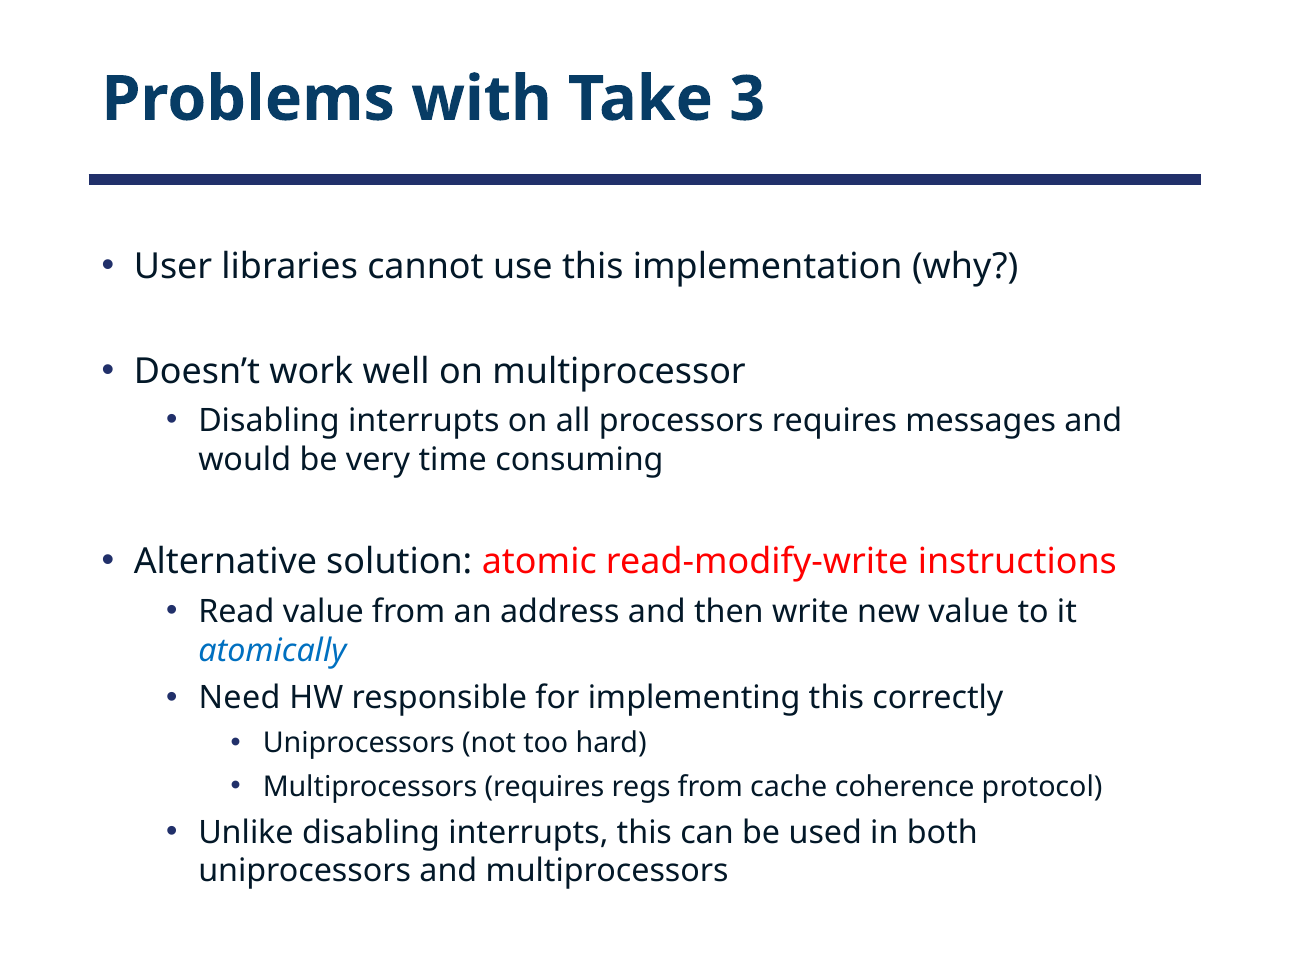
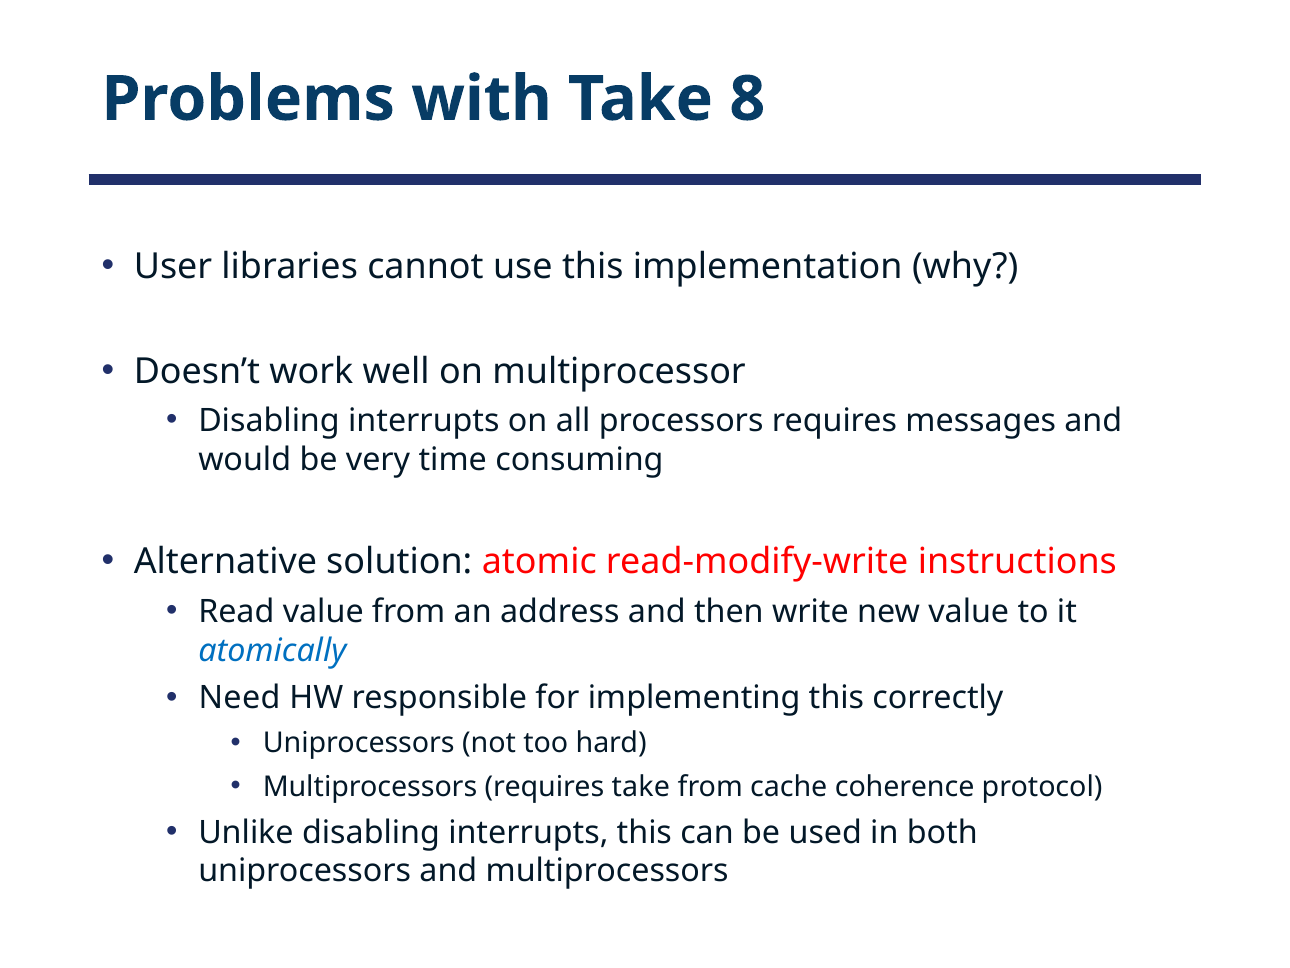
3: 3 -> 8
requires regs: regs -> take
